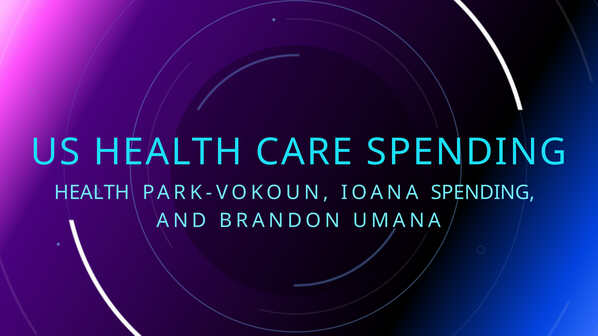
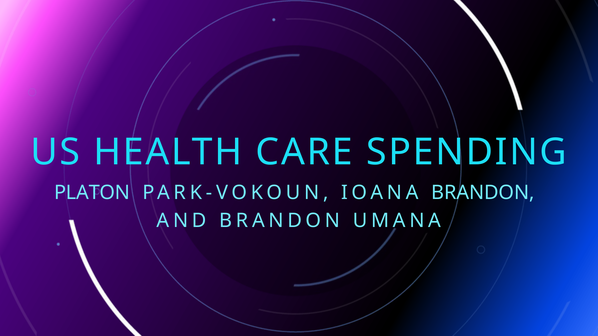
HEALTH at (92, 193): HEALTH -> PLATON
IOANA SPENDING: SPENDING -> BRANDON
